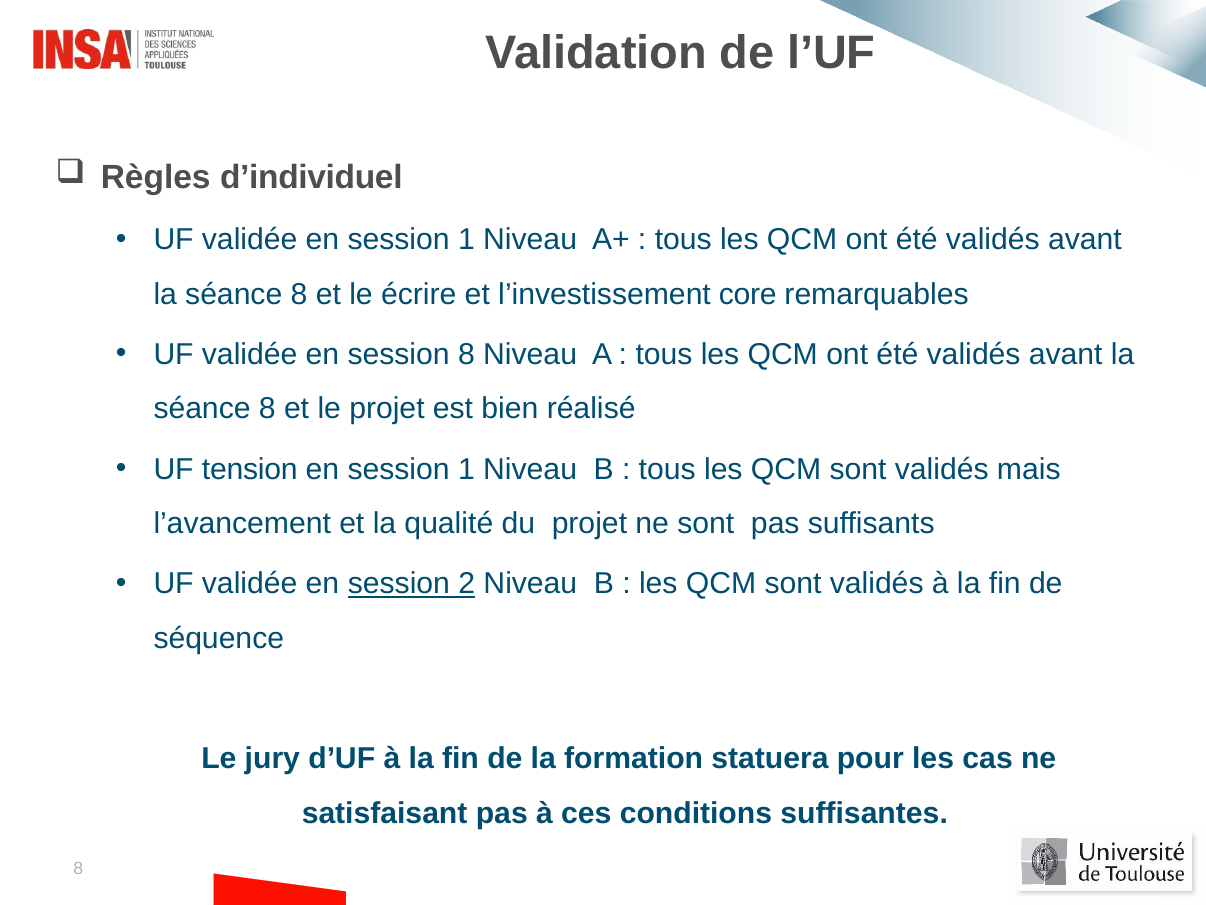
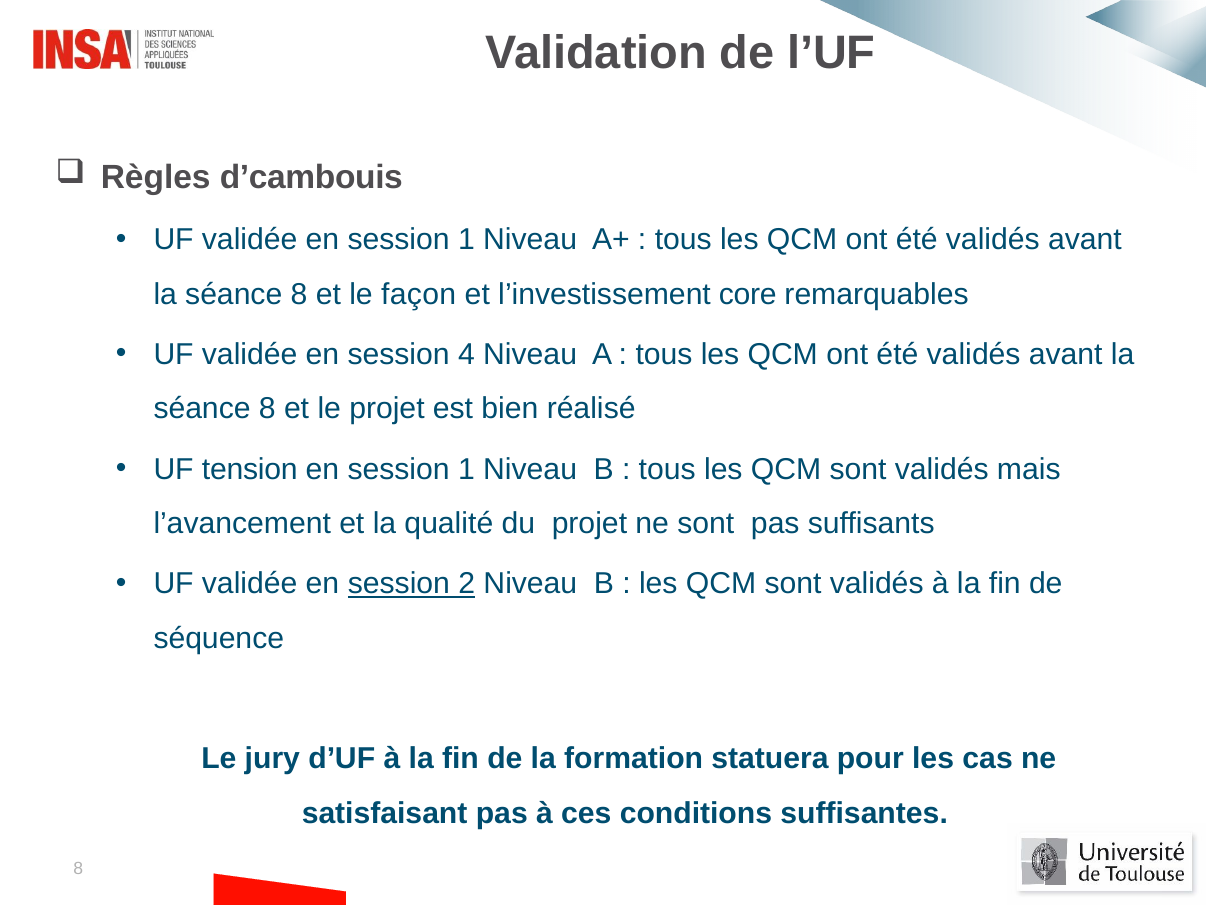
d’individuel: d’individuel -> d’cambouis
écrire: écrire -> façon
session 8: 8 -> 4
